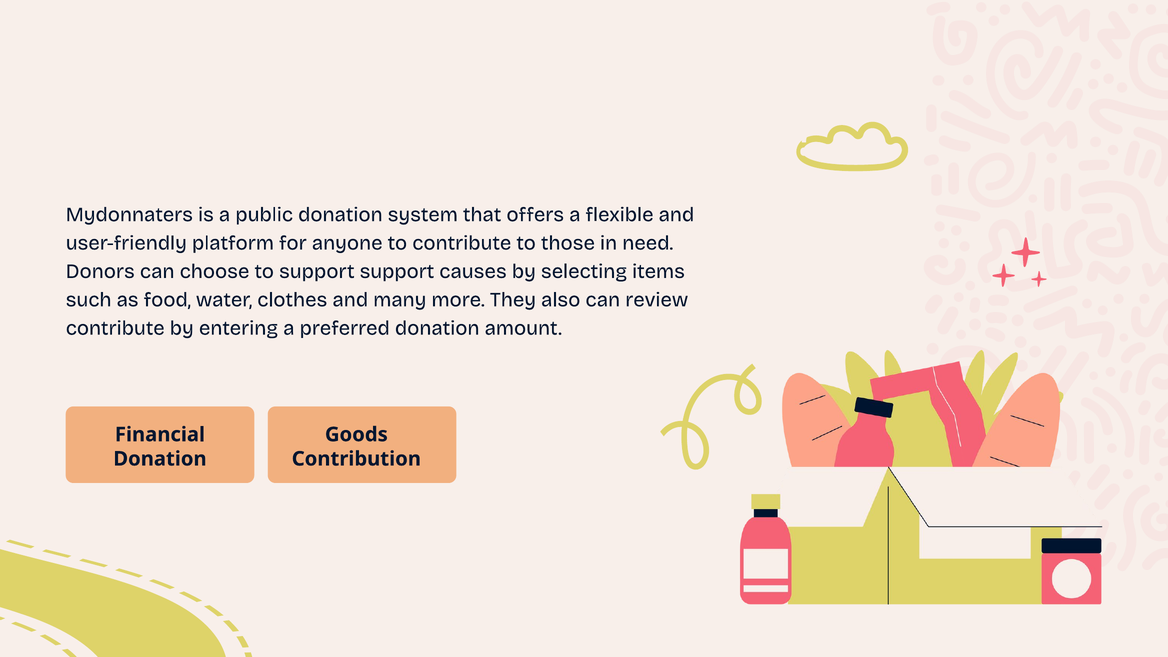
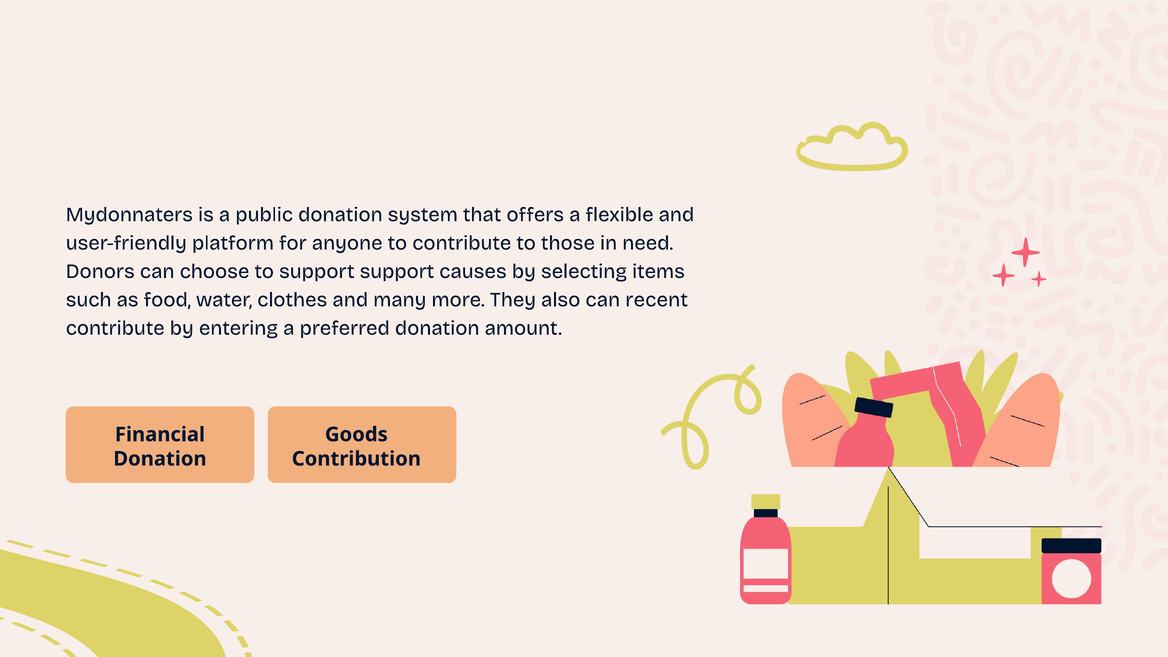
review: review -> recent
